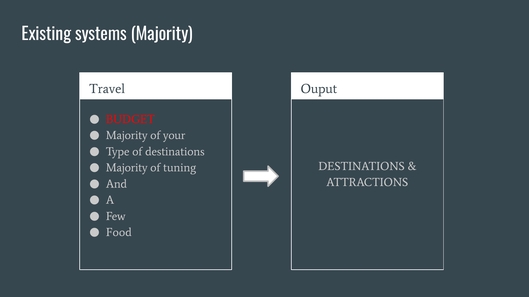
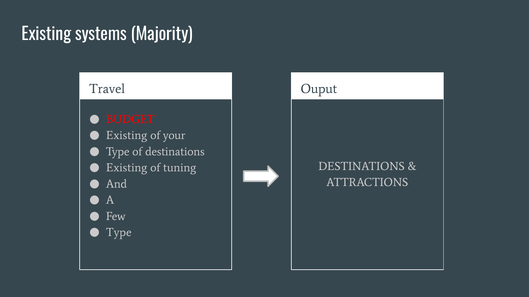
Majority at (127, 136): Majority -> Existing
Majority at (127, 168): Majority -> Existing
Food at (119, 233): Food -> Type
